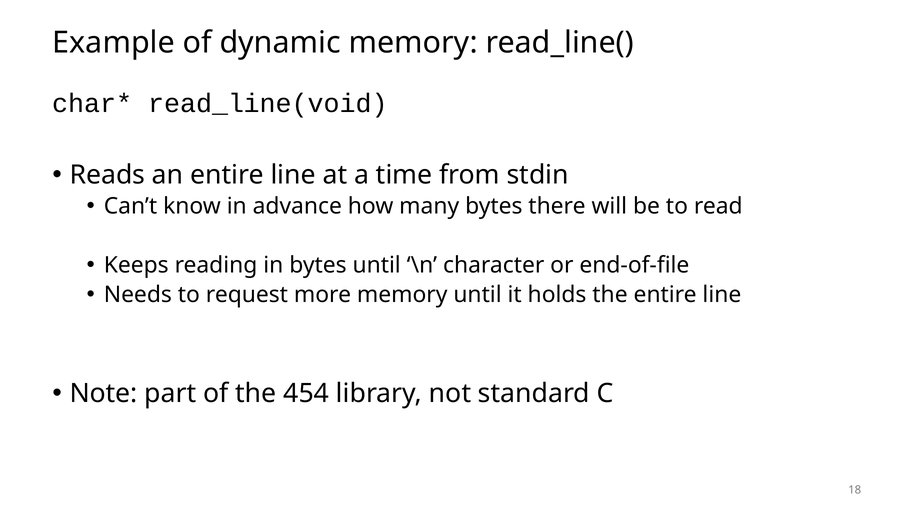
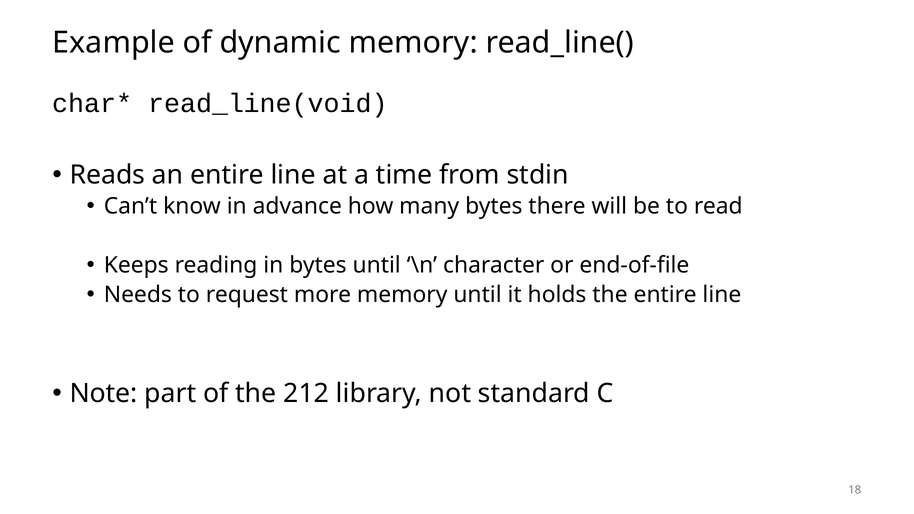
454: 454 -> 212
